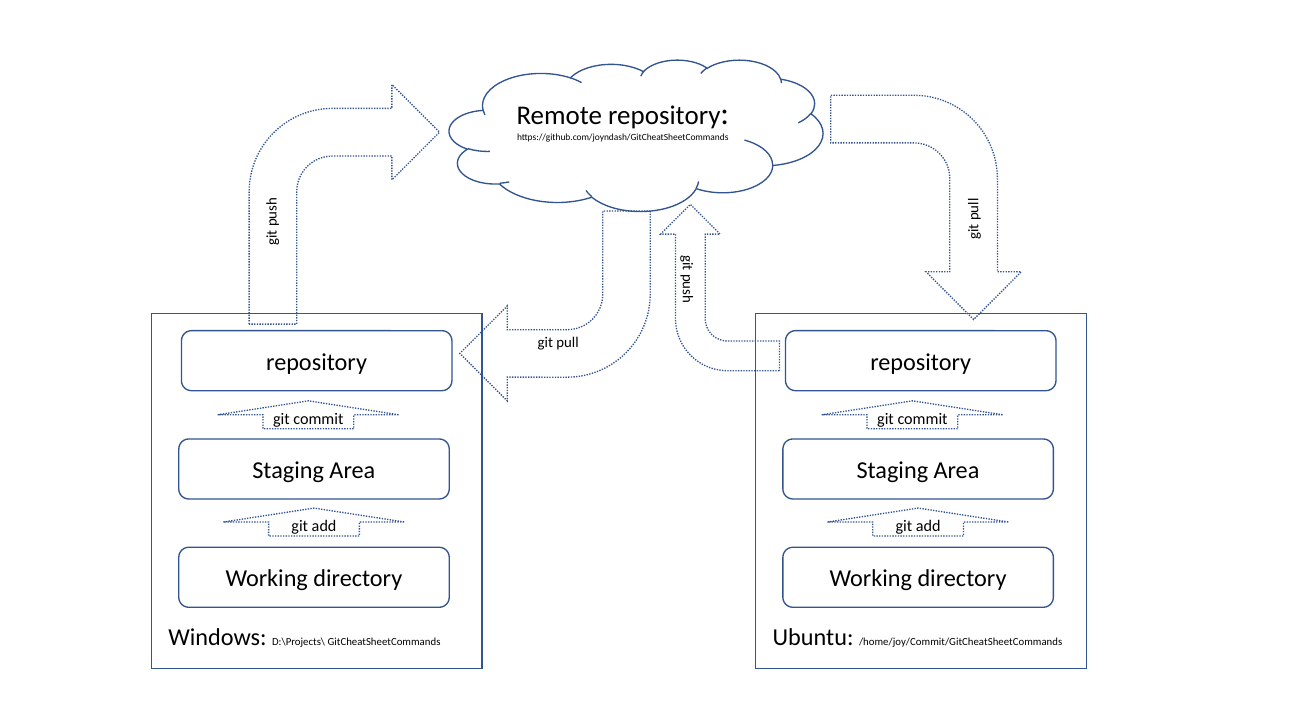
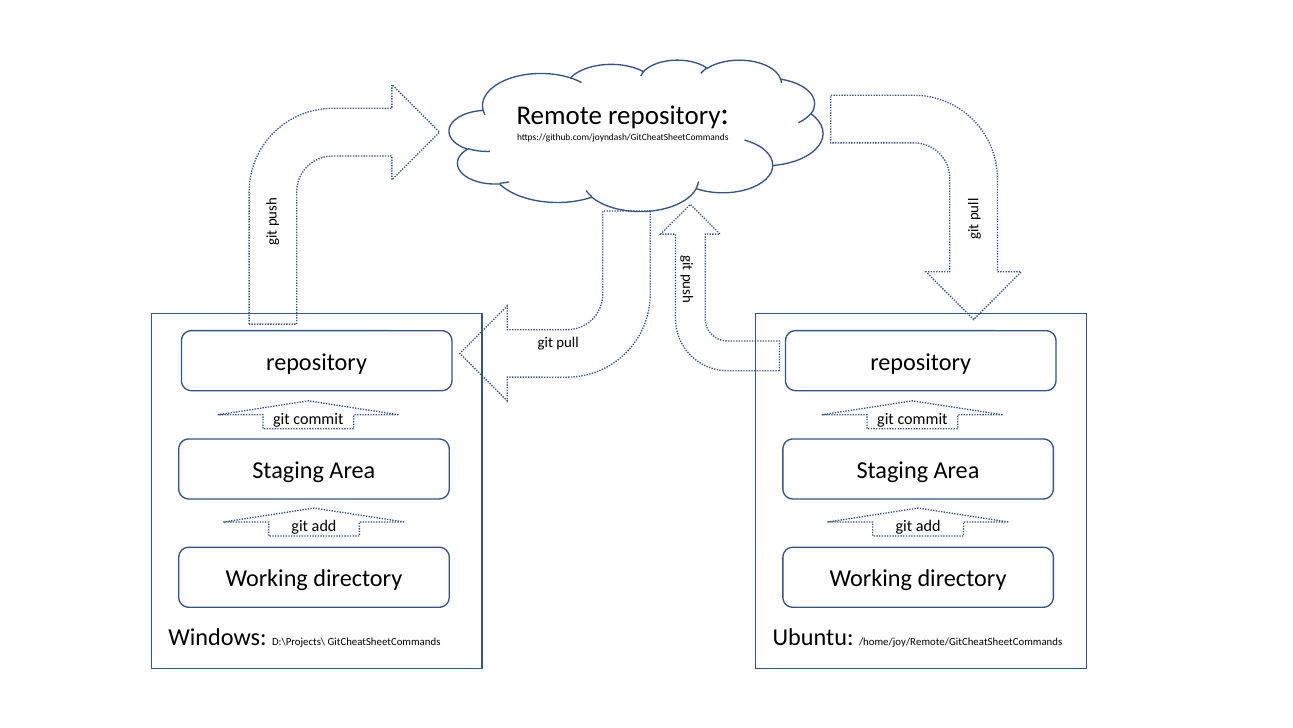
/home/joy/Commit/GitCheatSheetCommands: /home/joy/Commit/GitCheatSheetCommands -> /home/joy/Remote/GitCheatSheetCommands
